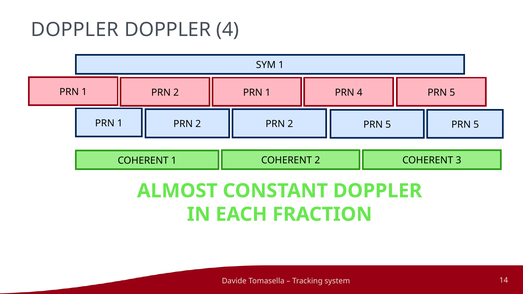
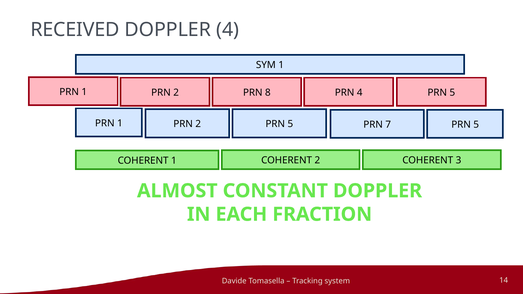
DOPPLER at (75, 30): DOPPLER -> RECEIVED
2 PRN 1: 1 -> 8
2 PRN 2: 2 -> 5
5 at (388, 125): 5 -> 7
